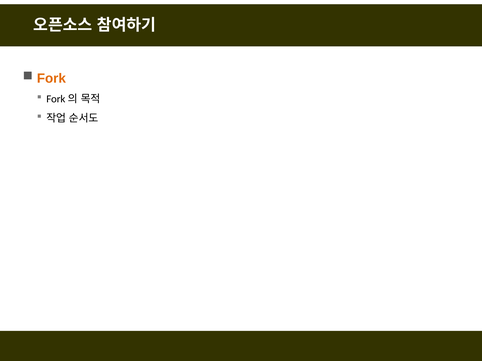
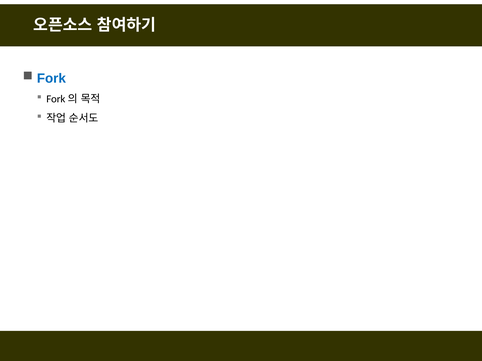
Fork colour: orange -> blue
